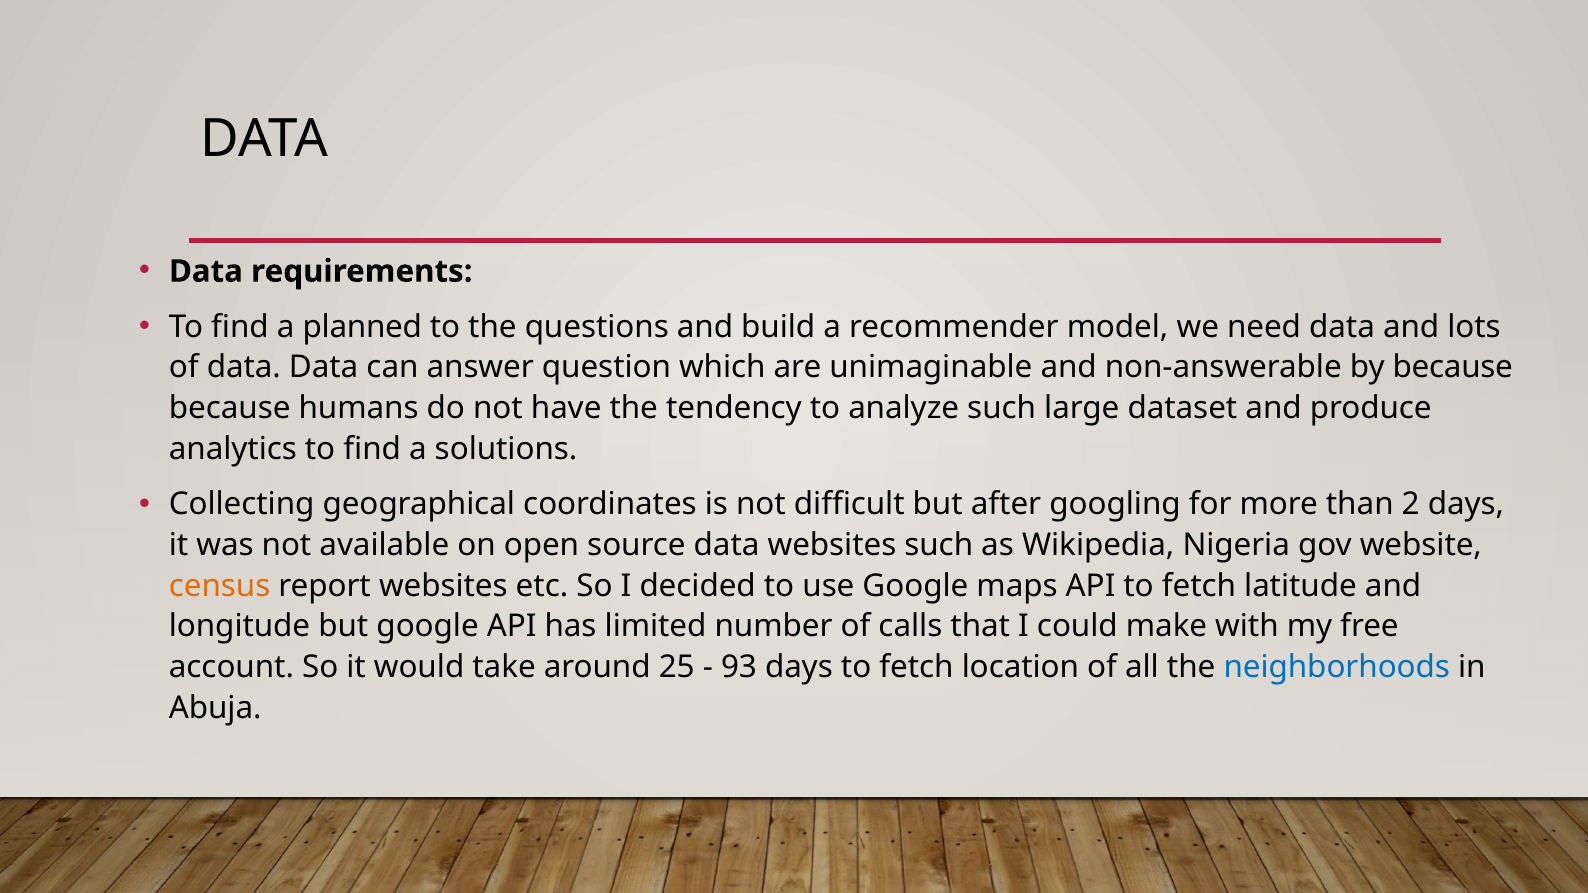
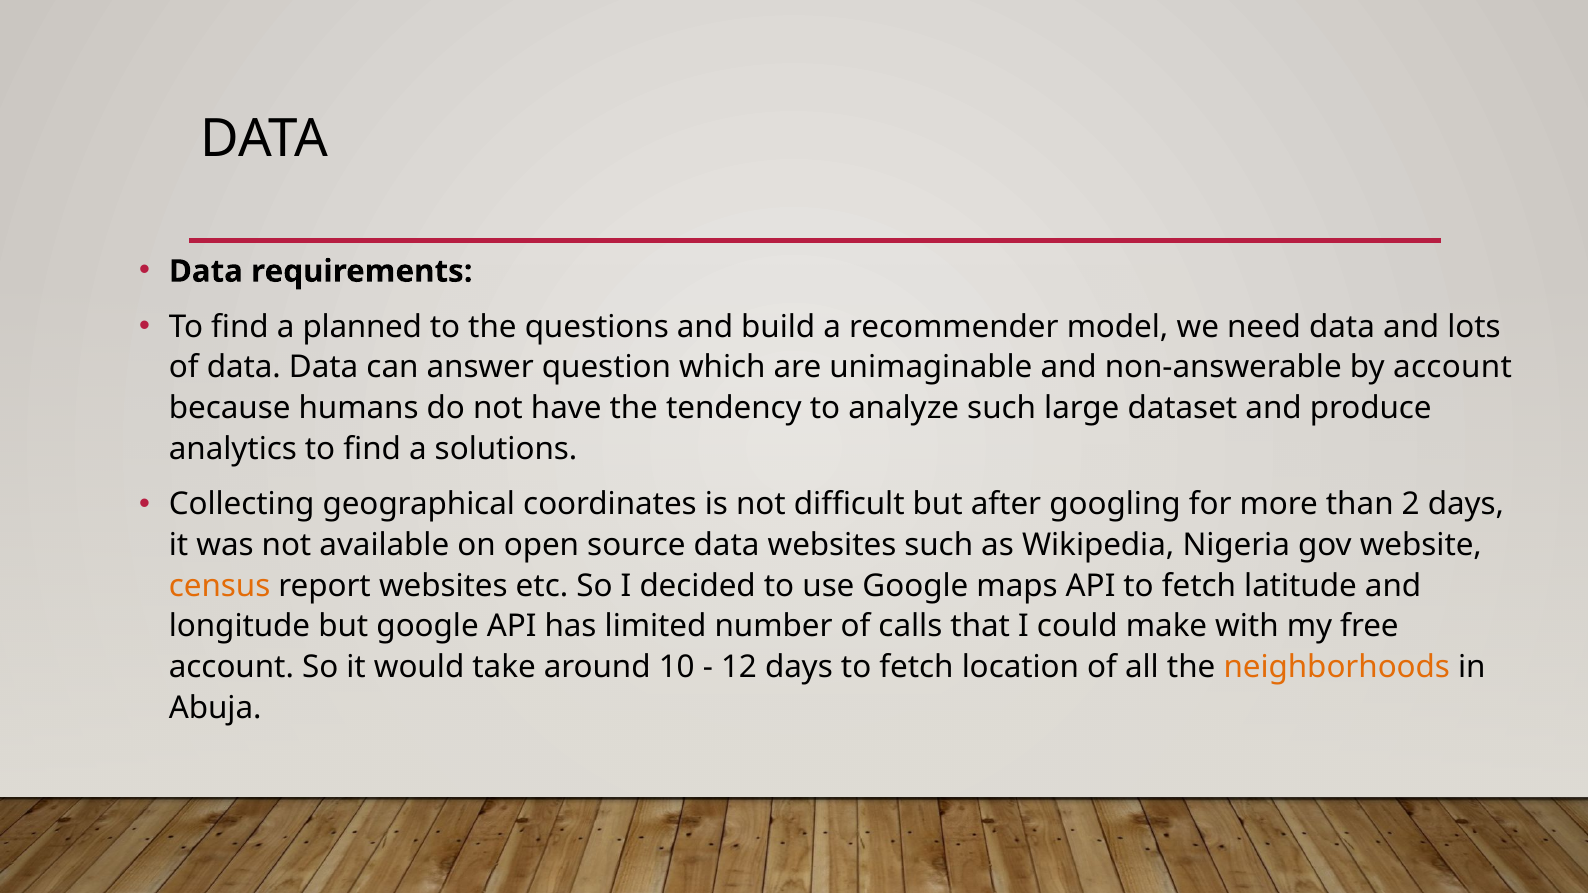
by because: because -> account
25: 25 -> 10
93: 93 -> 12
neighborhoods colour: blue -> orange
